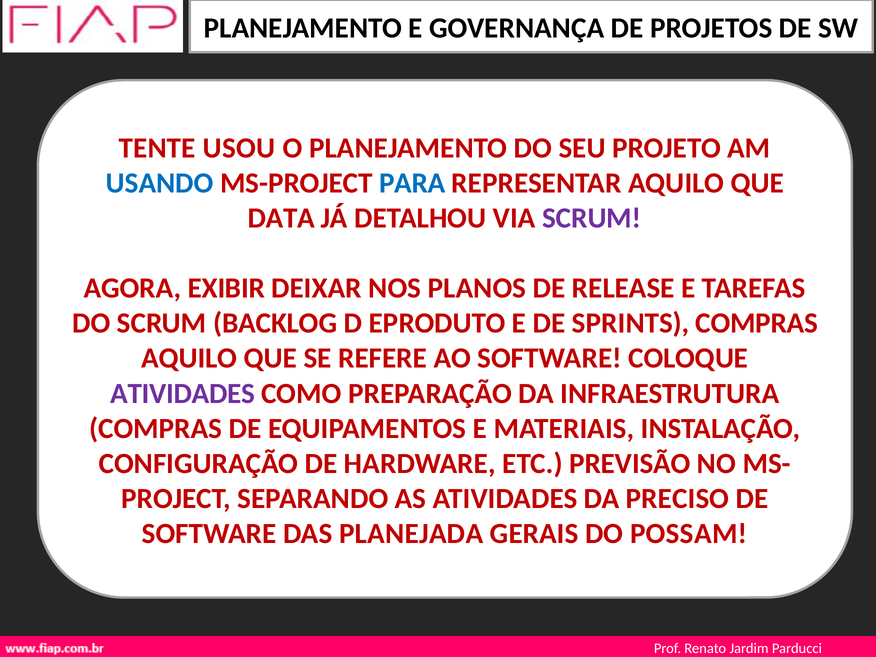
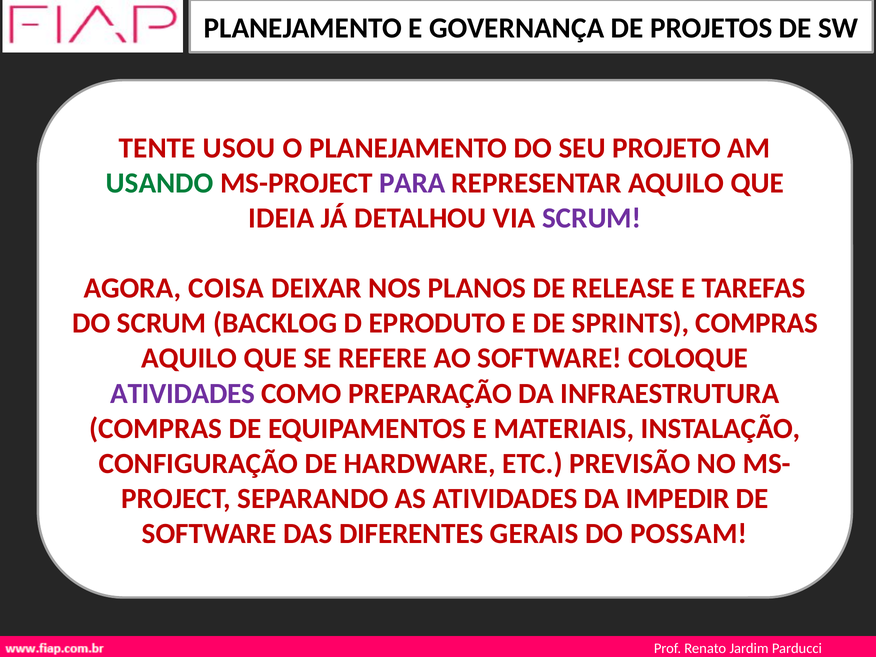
USANDO colour: blue -> green
PARA colour: blue -> purple
DATA: DATA -> IDEIA
EXIBIR: EXIBIR -> COISA
PRECISO: PRECISO -> IMPEDIR
PLANEJADA: PLANEJADA -> DIFERENTES
